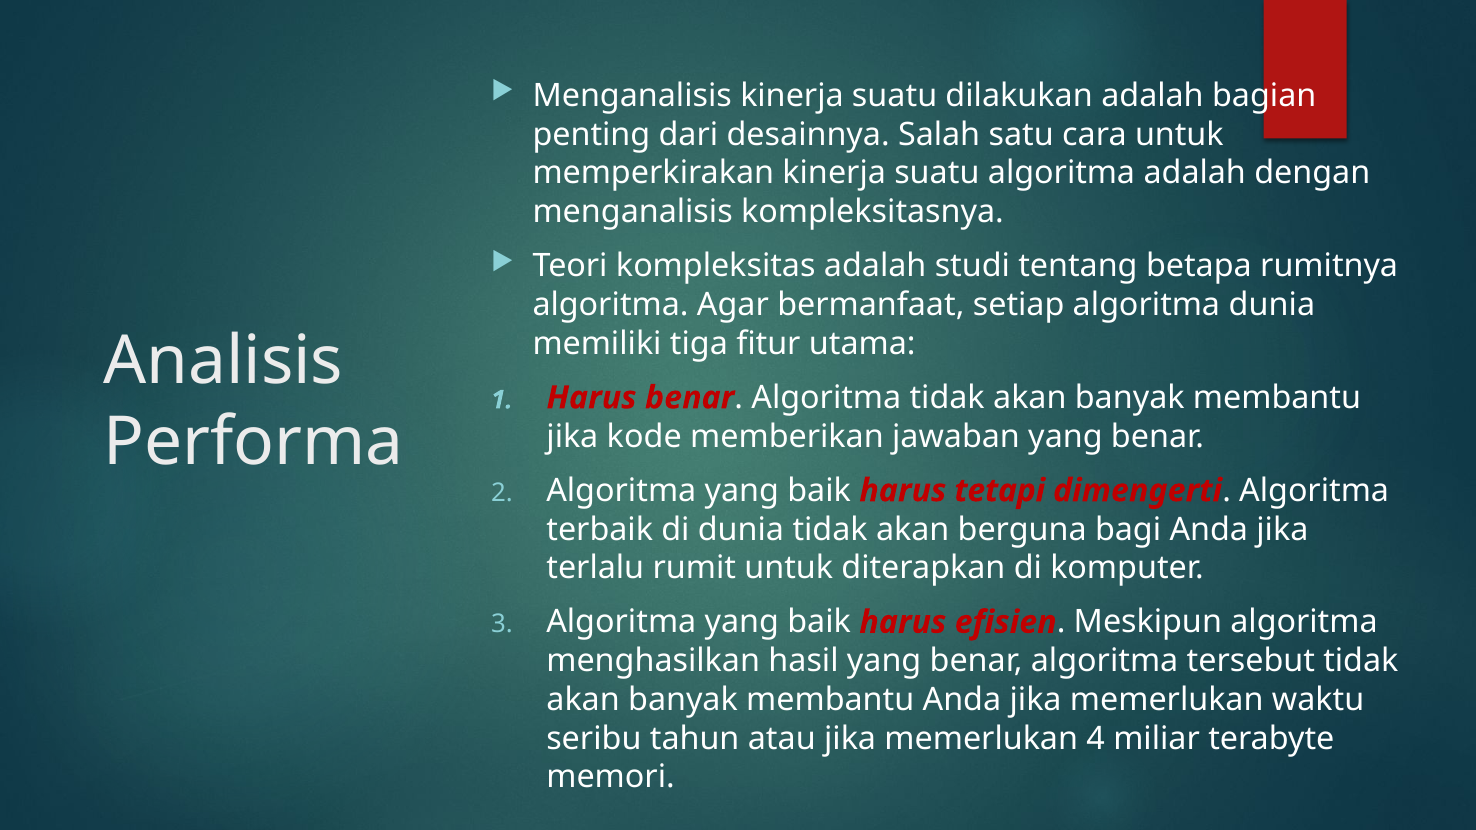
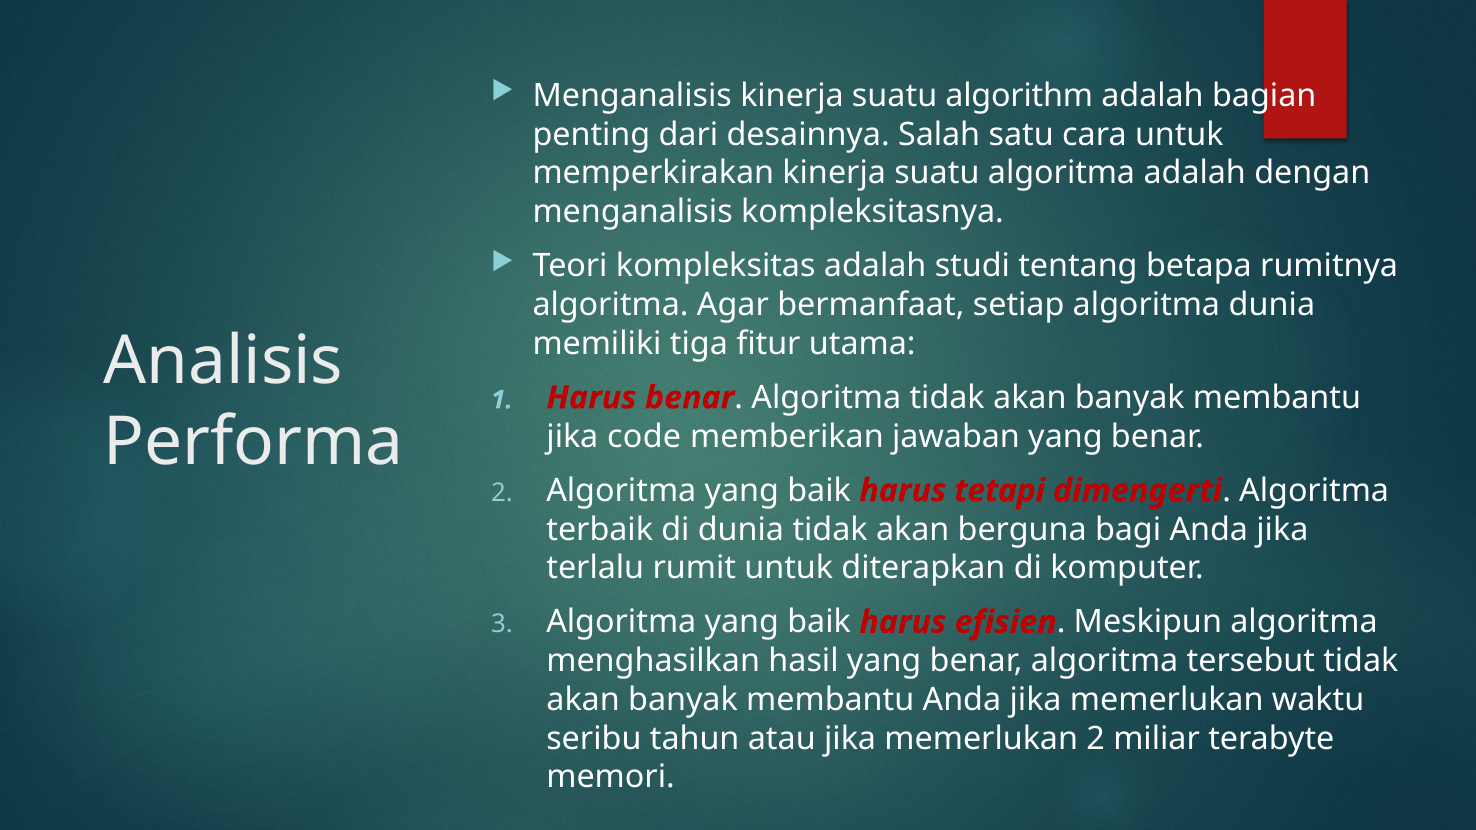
dilakukan: dilakukan -> algorithm
kode: kode -> code
memerlukan 4: 4 -> 2
